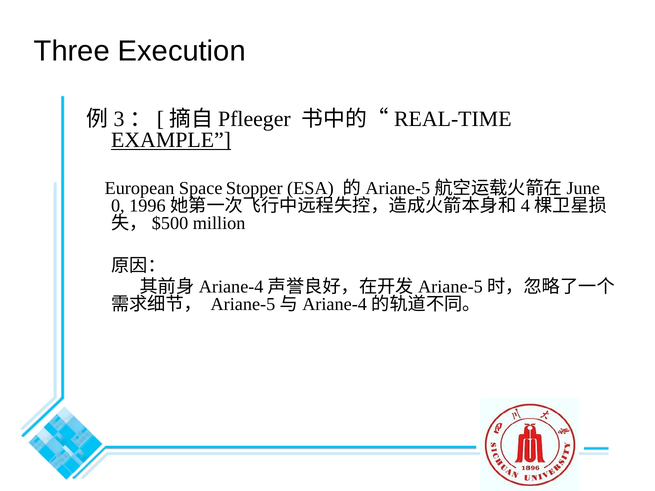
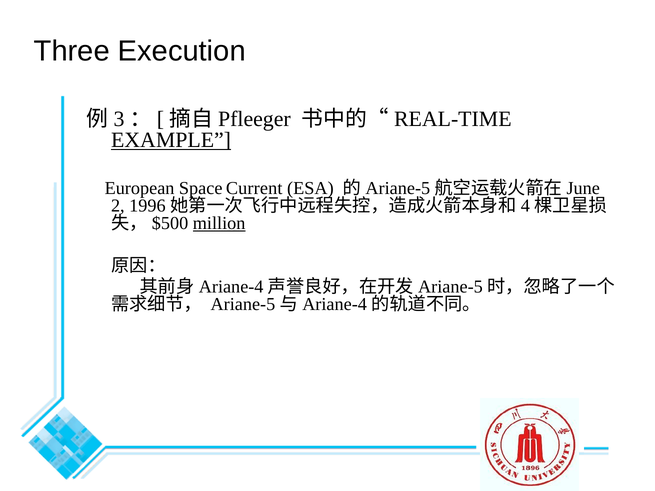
Stopper: Stopper -> Current
0: 0 -> 2
million underline: none -> present
